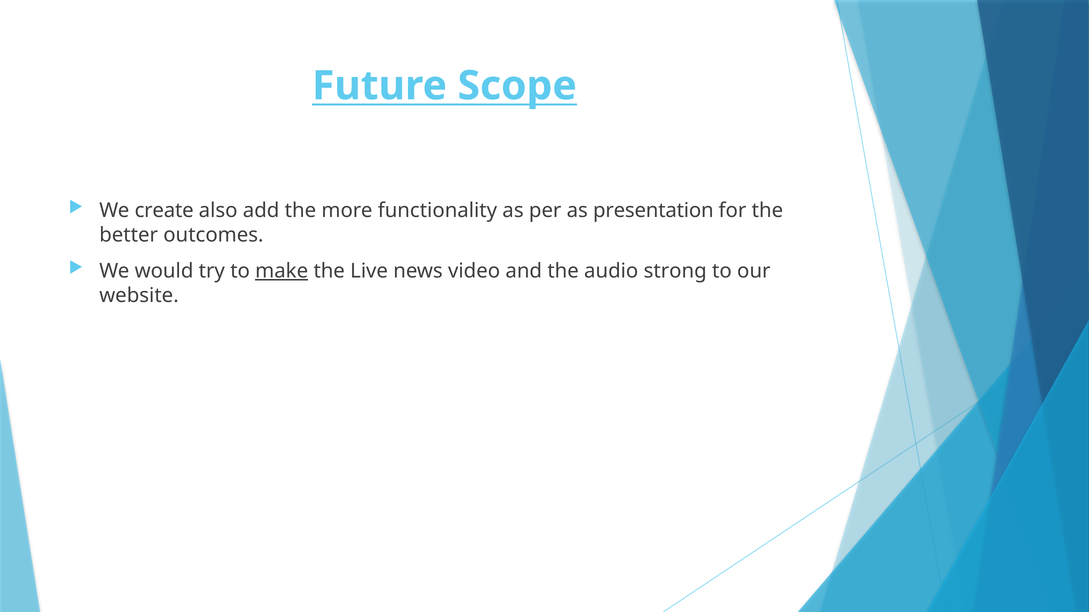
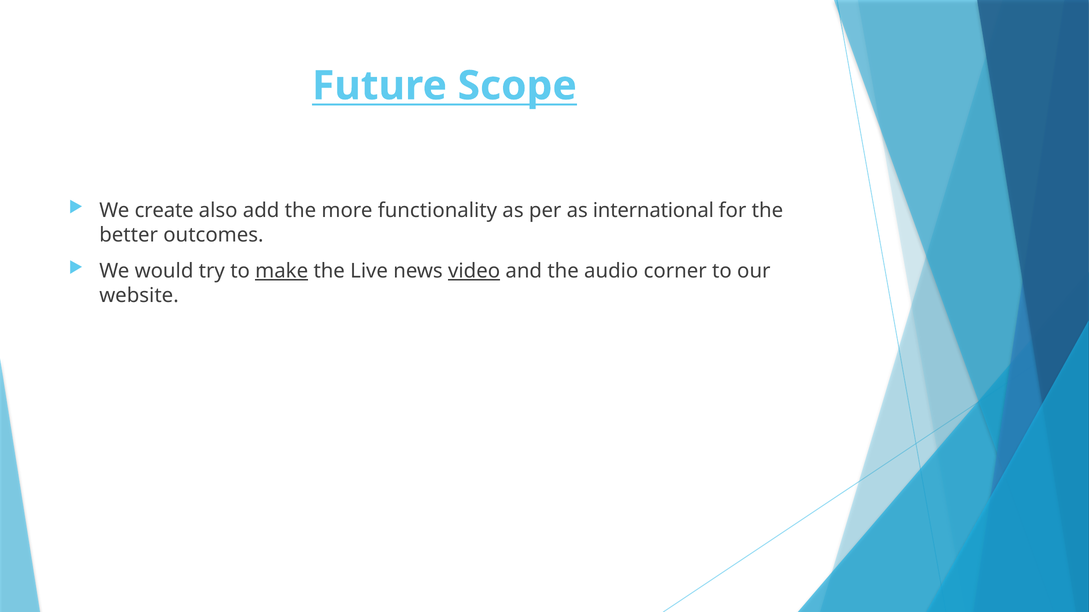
presentation: presentation -> international
video underline: none -> present
strong: strong -> corner
